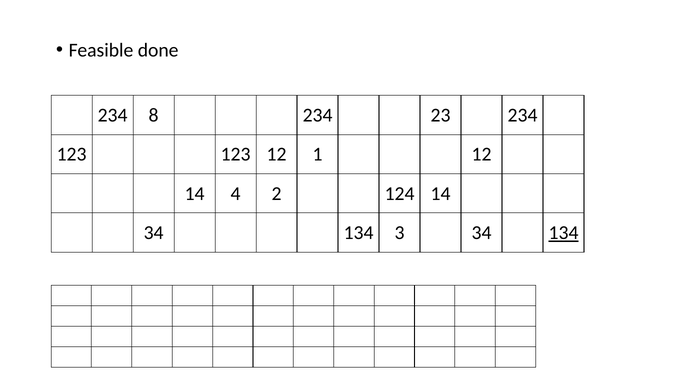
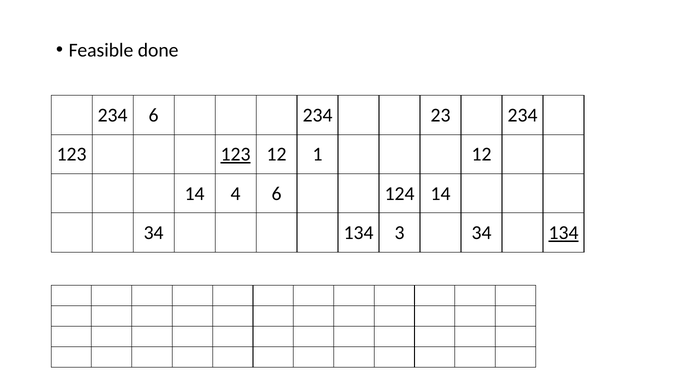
234 8: 8 -> 6
123 at (236, 154) underline: none -> present
4 2: 2 -> 6
